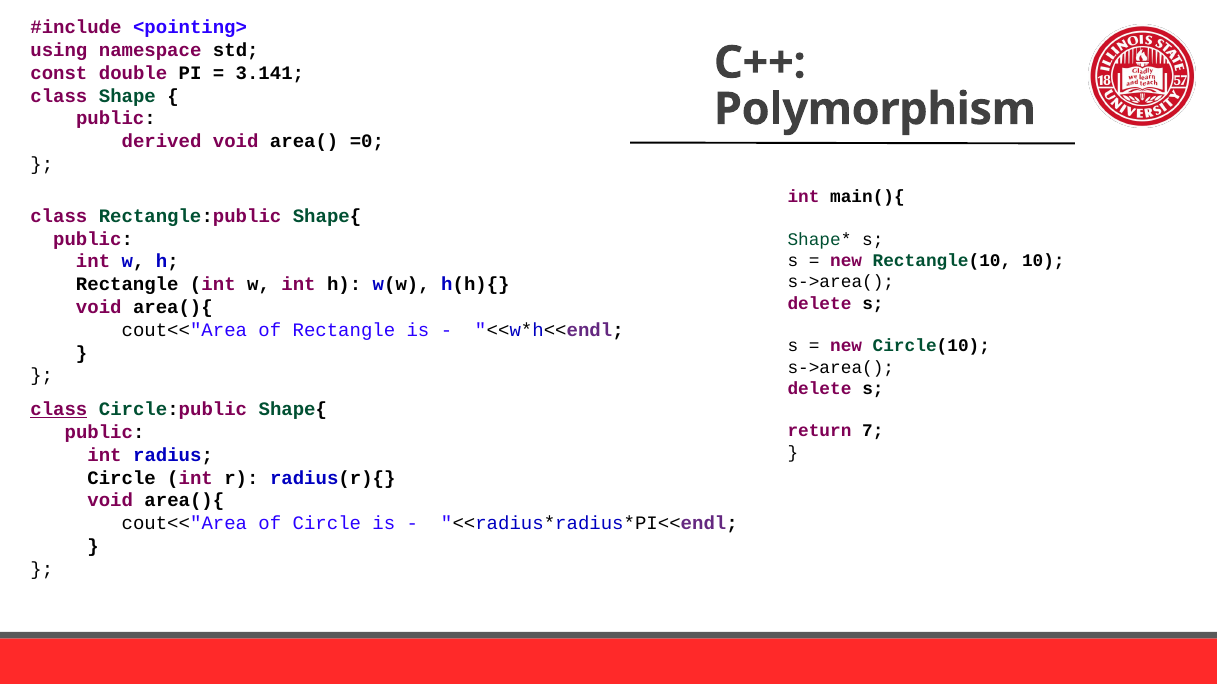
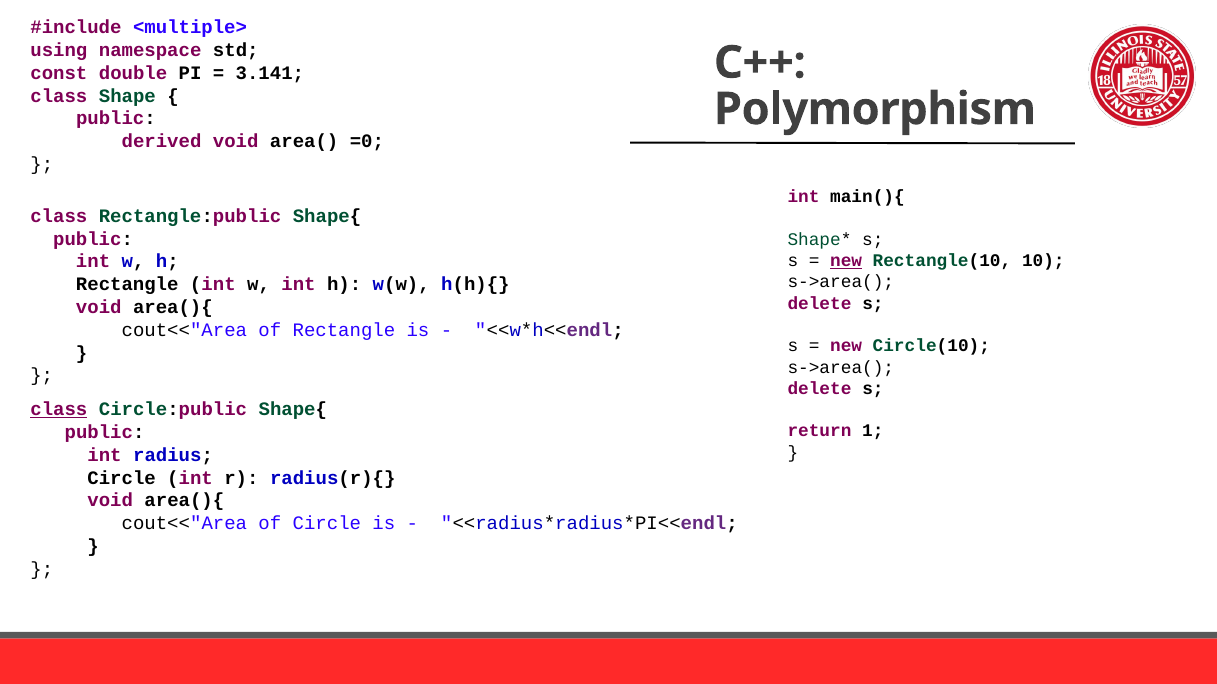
<pointing>: <pointing> -> <multiple>
new at (846, 261) underline: none -> present
7: 7 -> 1
